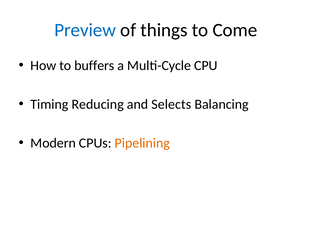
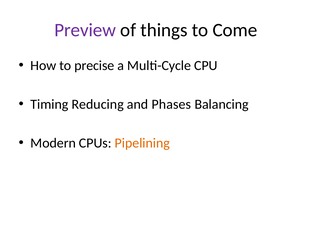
Preview colour: blue -> purple
buffers: buffers -> precise
Selects: Selects -> Phases
